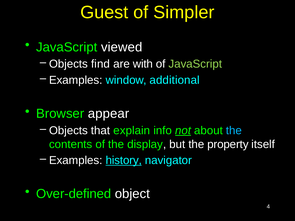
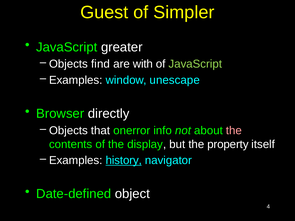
viewed: viewed -> greater
additional: additional -> unescape
appear: appear -> directly
explain: explain -> onerror
not underline: present -> none
the at (234, 131) colour: light blue -> pink
Over-defined: Over-defined -> Date-defined
